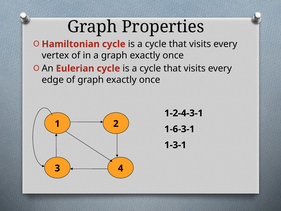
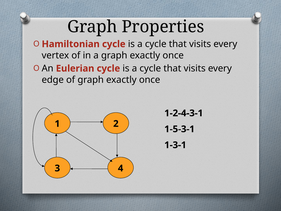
1-6-3-1: 1-6-3-1 -> 1-5-3-1
